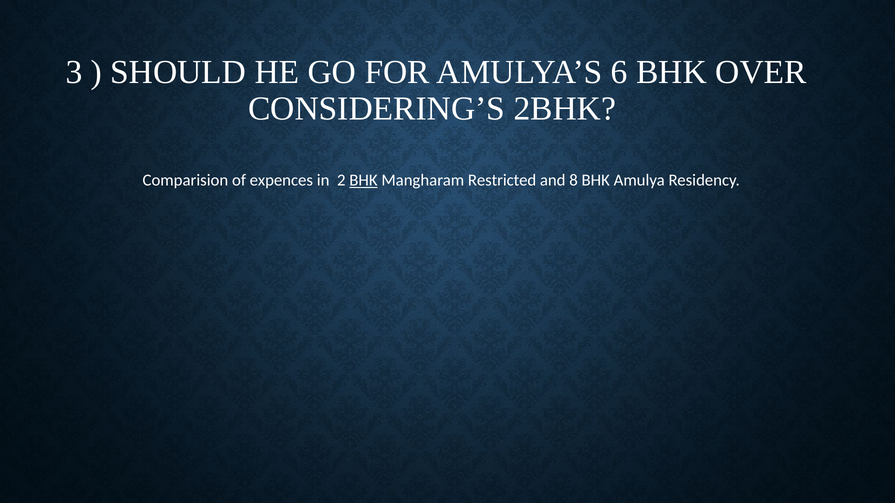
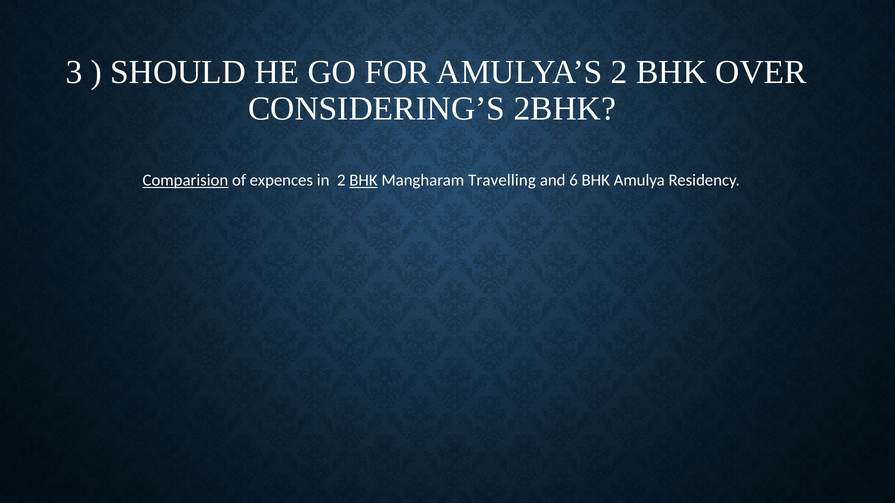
AMULYA’S 6: 6 -> 2
Comparision underline: none -> present
Restricted: Restricted -> Travelling
8: 8 -> 6
